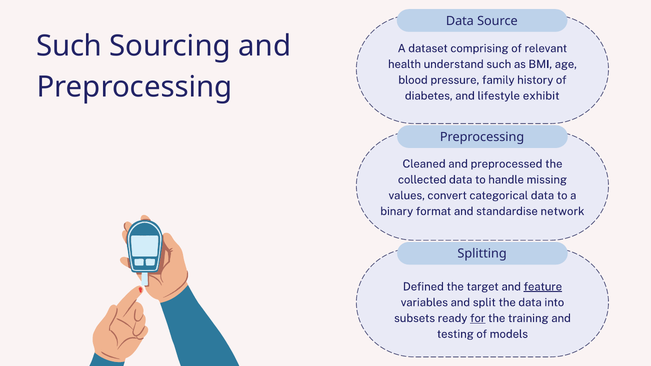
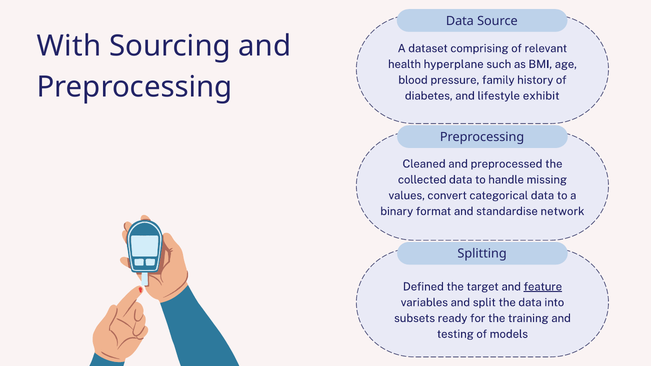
Such at (69, 46): Such -> With
understand: understand -> hyperplane
for underline: present -> none
